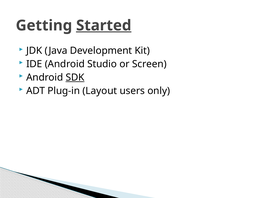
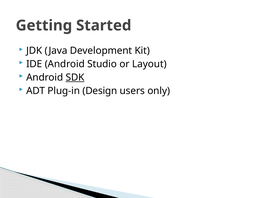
Started underline: present -> none
Screen: Screen -> Layout
Layout: Layout -> Design
